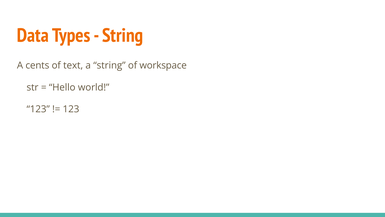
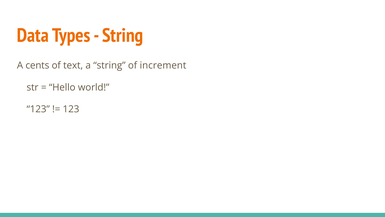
workspace: workspace -> increment
